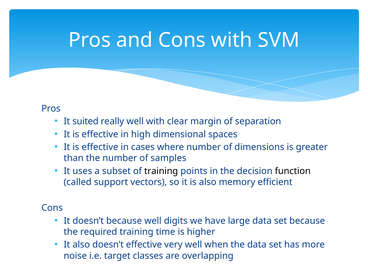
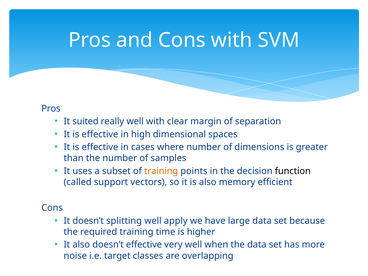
training at (161, 171) colour: black -> orange
doesn’t because: because -> splitting
digits: digits -> apply
